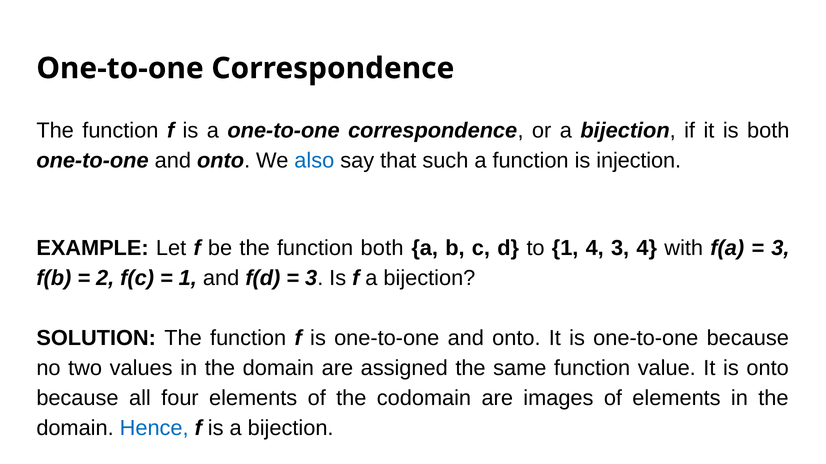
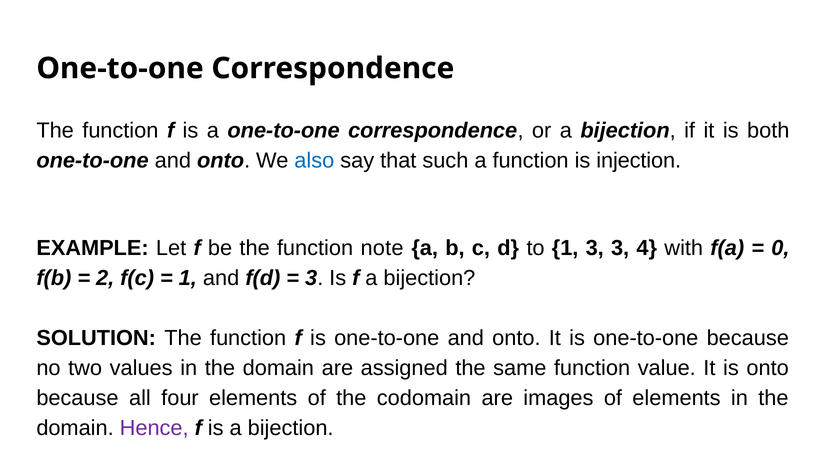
function both: both -> note
1 4: 4 -> 3
3 at (780, 248): 3 -> 0
Hence colour: blue -> purple
